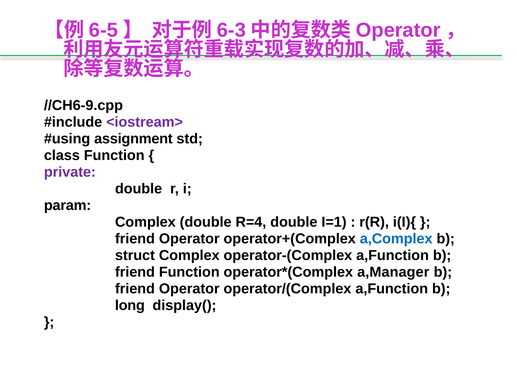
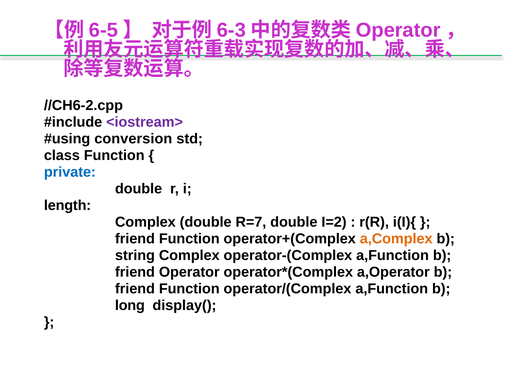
//CH6-9.cpp: //CH6-9.cpp -> //CH6-2.cpp
assignment: assignment -> conversion
private colour: purple -> blue
param: param -> length
R=4: R=4 -> R=7
I=1: I=1 -> I=2
Operator at (189, 239): Operator -> Function
a,Complex colour: blue -> orange
struct: struct -> string
friend Function: Function -> Operator
a,Manager: a,Manager -> a,Operator
Operator at (189, 289): Operator -> Function
